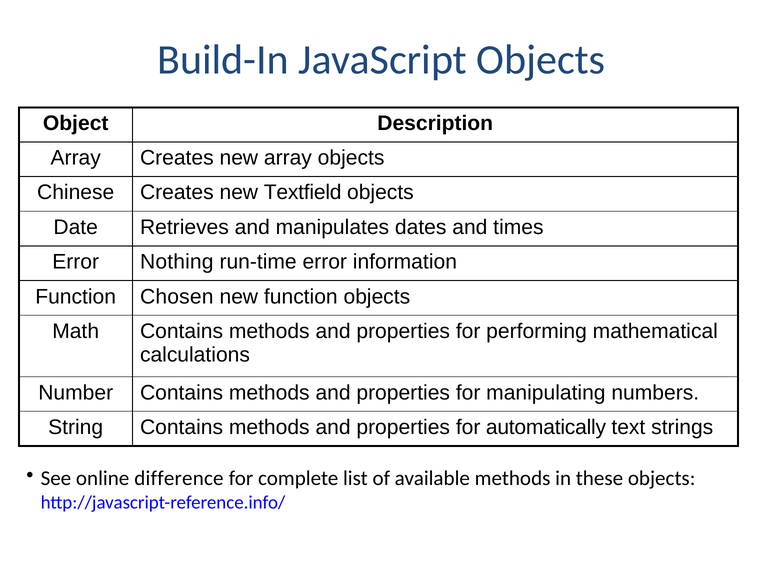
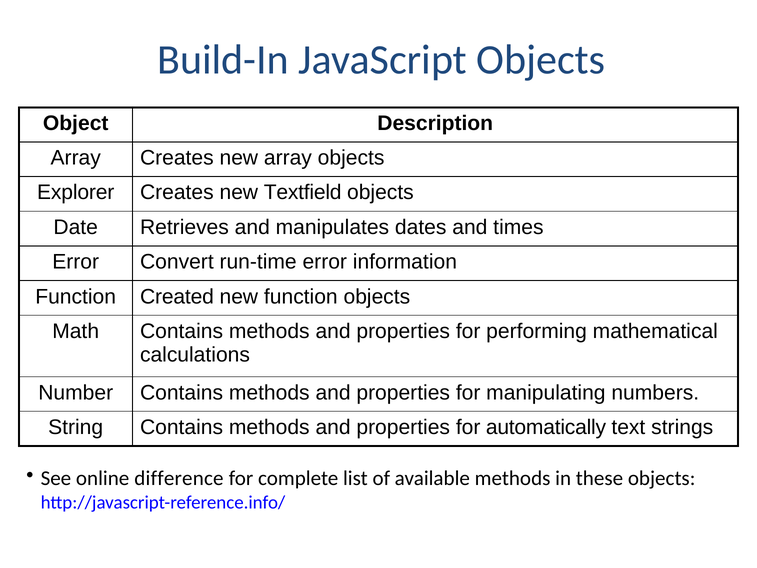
Chinese: Chinese -> Explorer
Nothing: Nothing -> Convert
Chosen: Chosen -> Created
